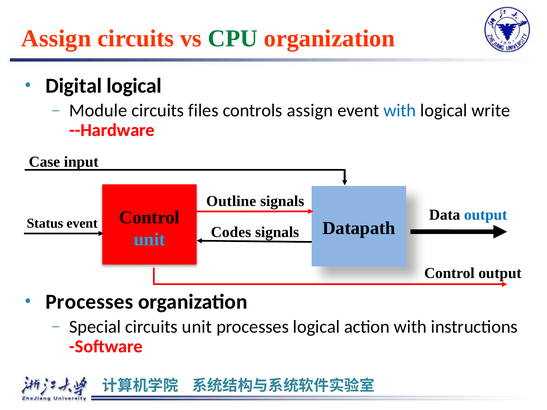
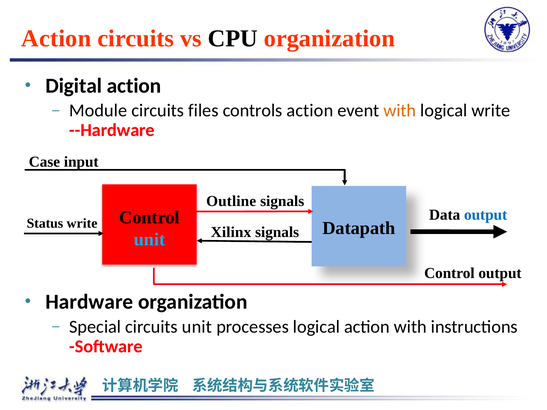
Assign at (56, 38): Assign -> Action
CPU colour: green -> black
Digital logical: logical -> action
controls assign: assign -> action
with at (400, 111) colour: blue -> orange
Status event: event -> write
Codes: Codes -> Xilinx
Processes at (89, 302): Processes -> Hardware
